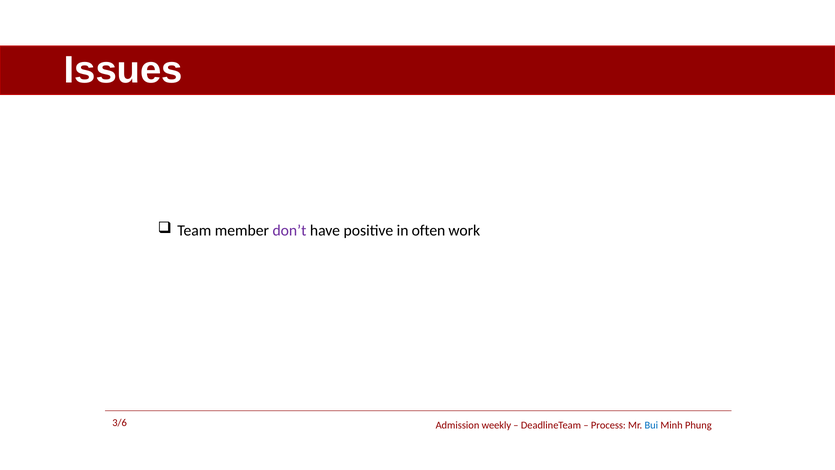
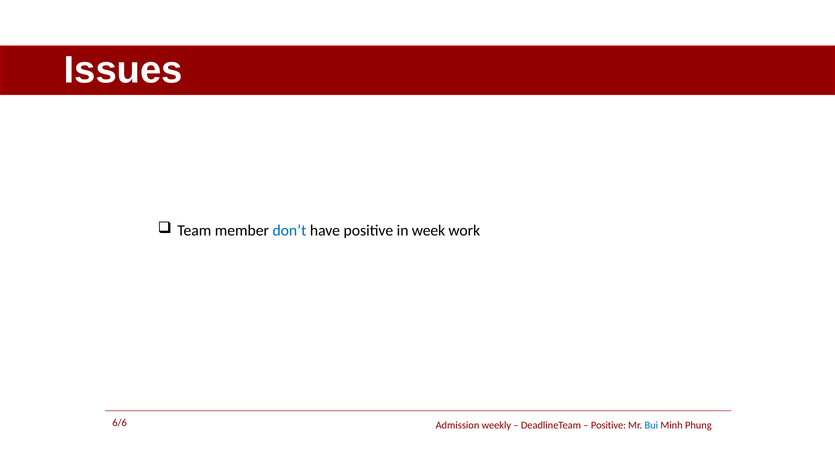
don’t colour: purple -> blue
often: often -> week
3/6: 3/6 -> 6/6
Process at (608, 425): Process -> Positive
